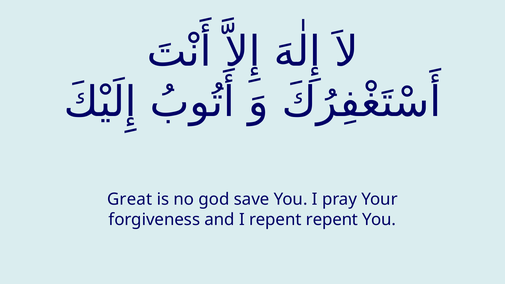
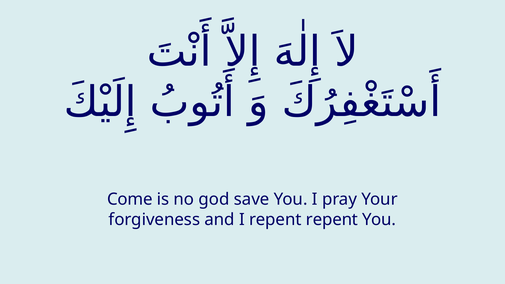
Great: Great -> Come
